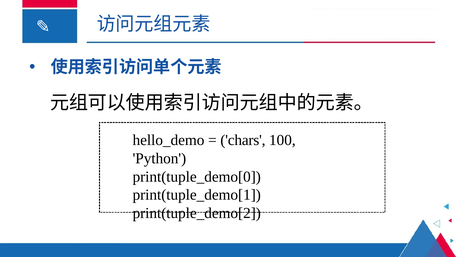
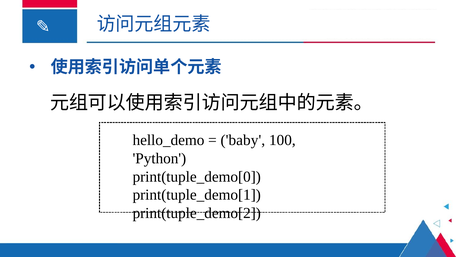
chars: chars -> baby
